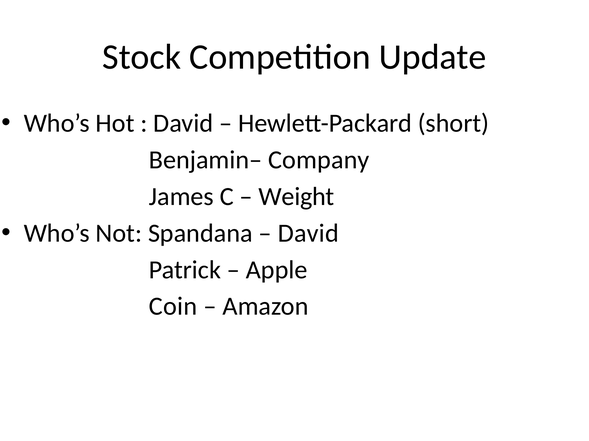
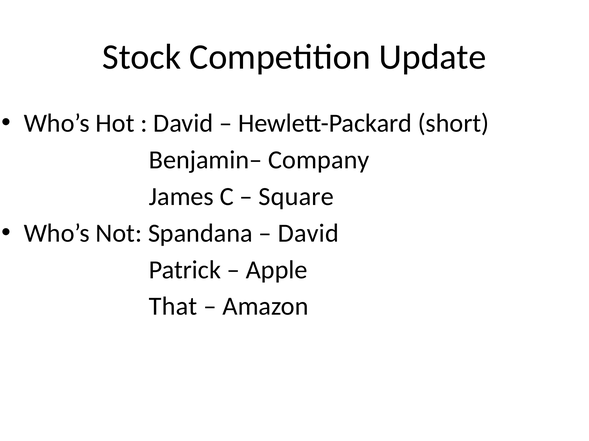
Weight: Weight -> Square
Coin: Coin -> That
